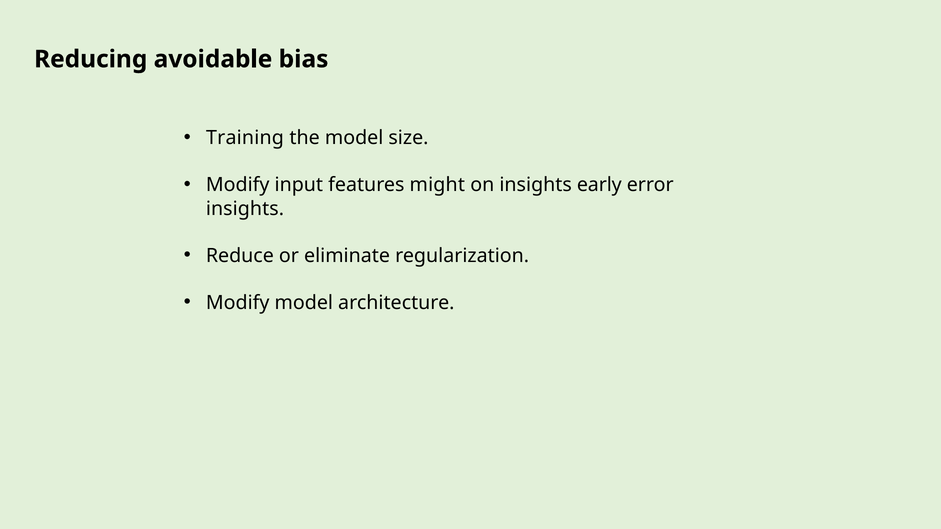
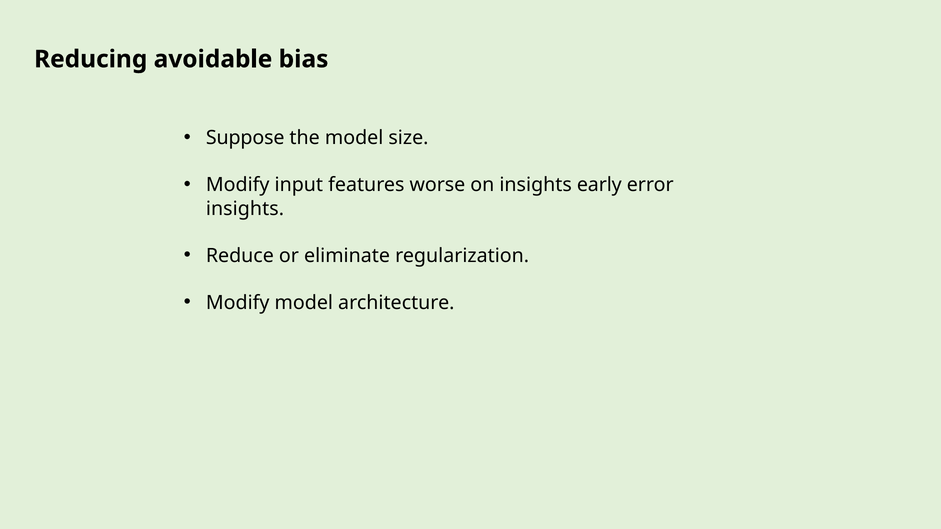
Training: Training -> Suppose
might: might -> worse
